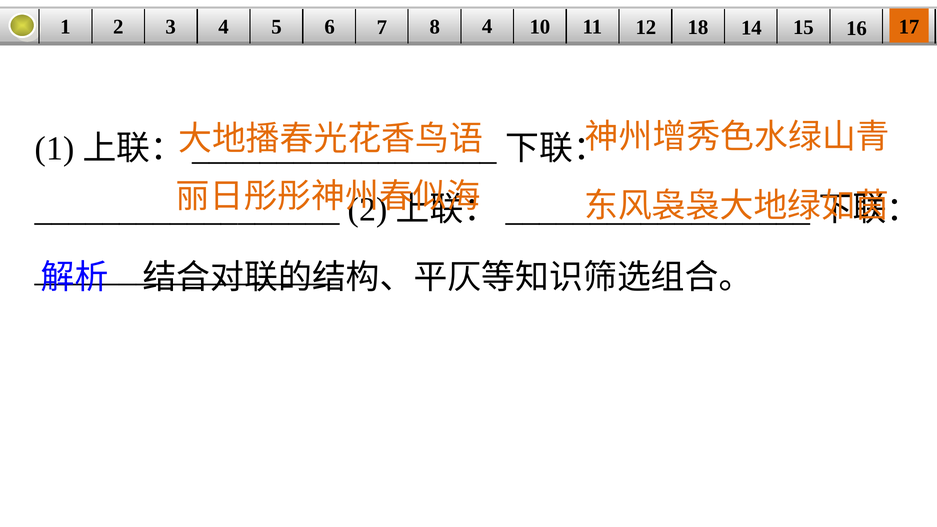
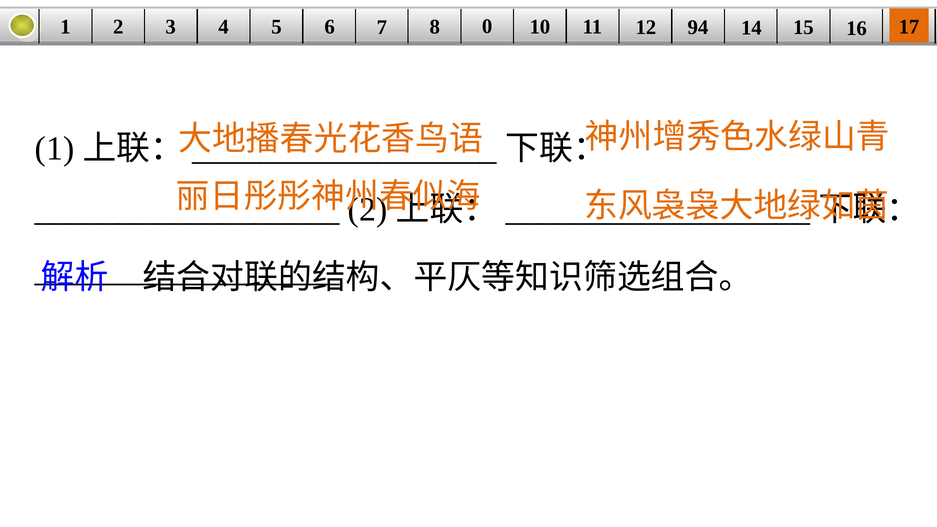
8 4: 4 -> 0
18: 18 -> 94
